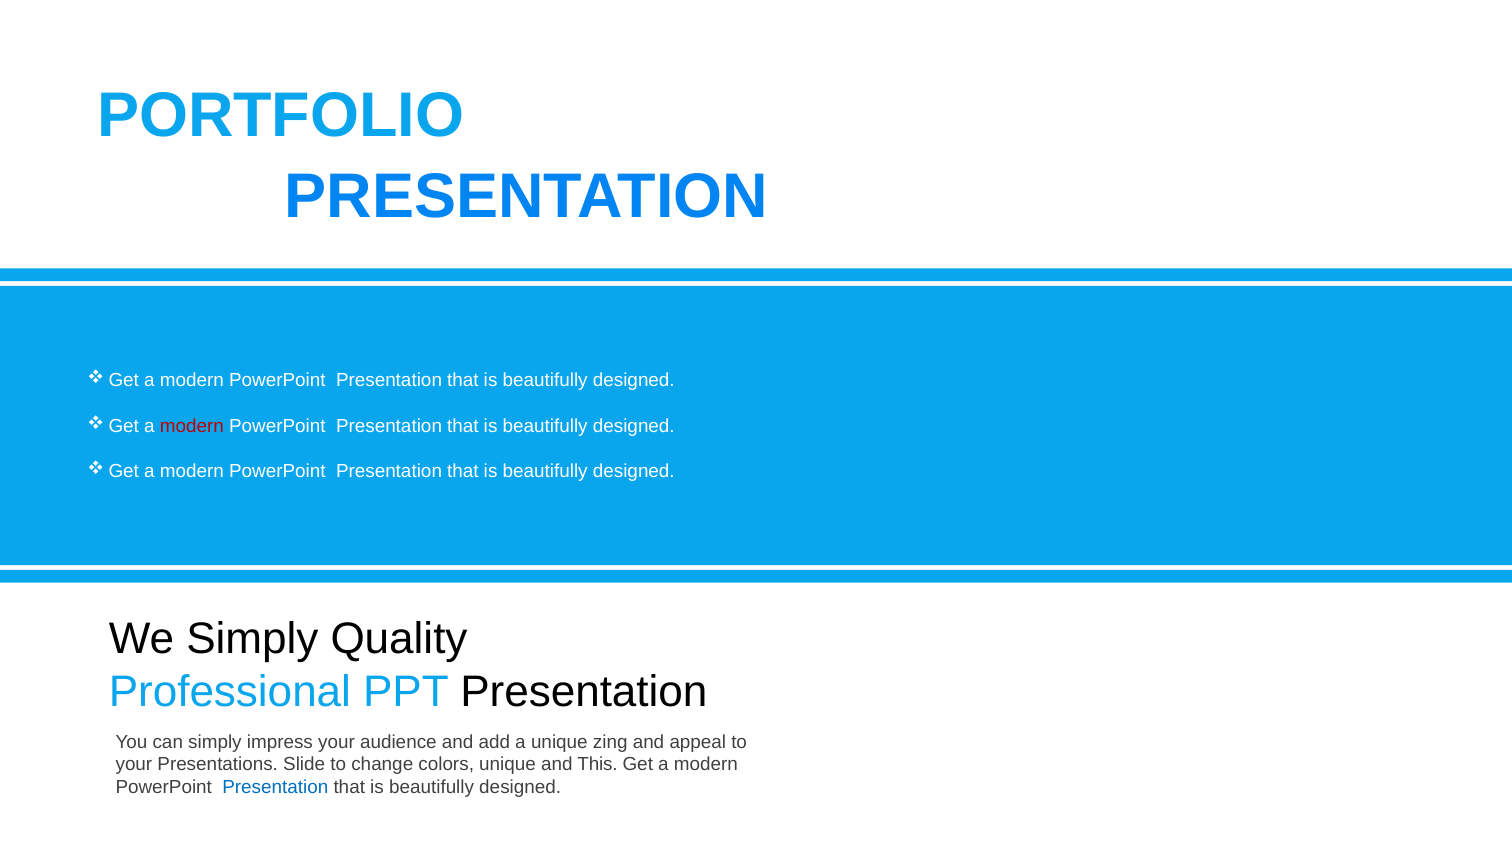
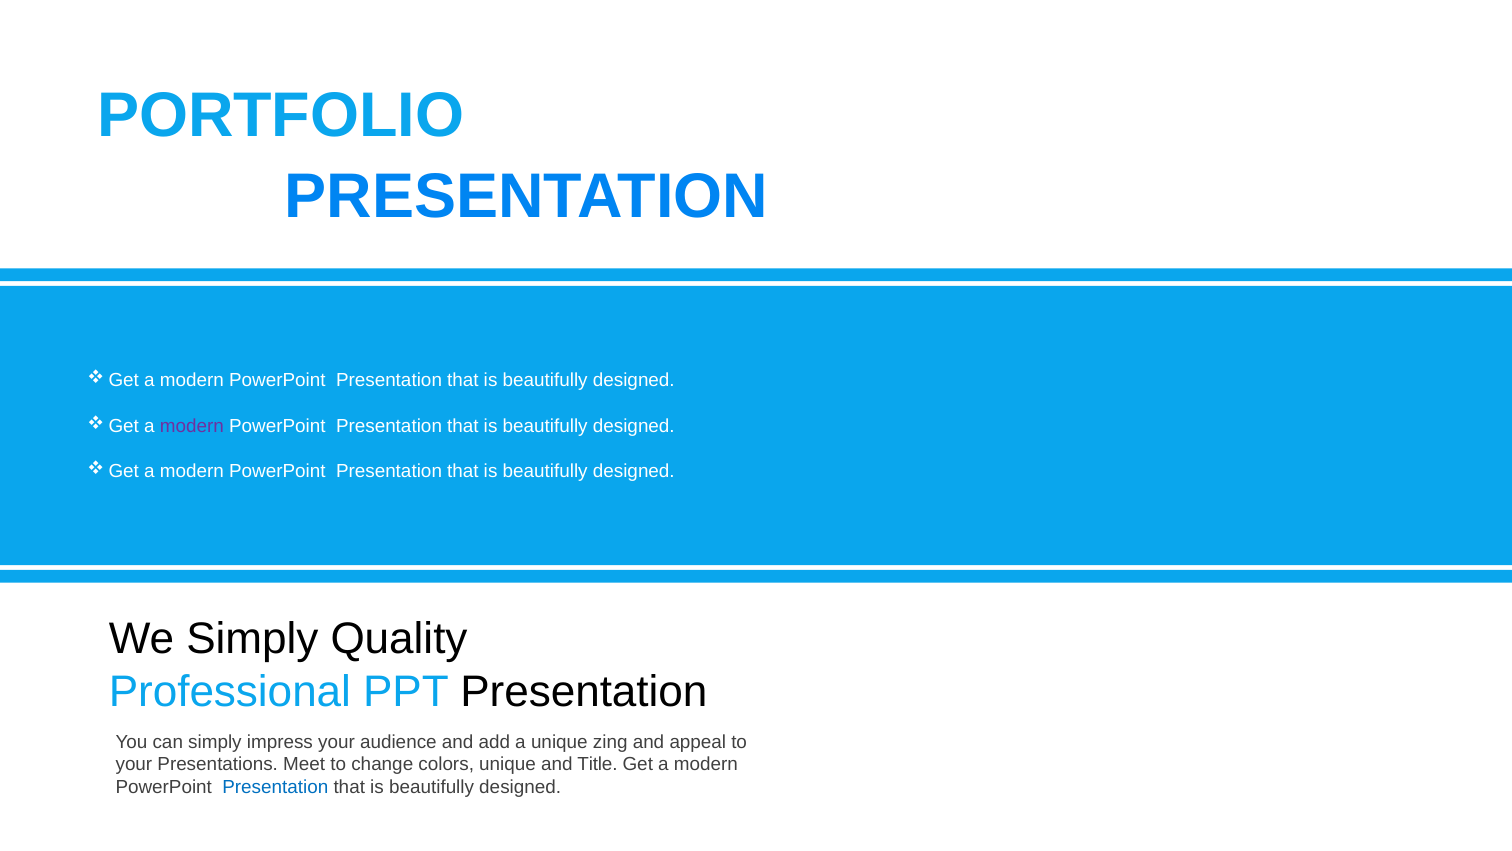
modern at (192, 426) colour: red -> purple
Slide: Slide -> Meet
This: This -> Title
